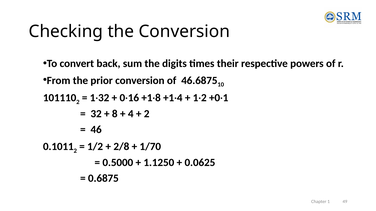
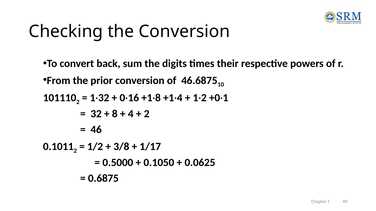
2/8: 2/8 -> 3/8
1/70: 1/70 -> 1/17
1.1250: 1.1250 -> 0.1050
